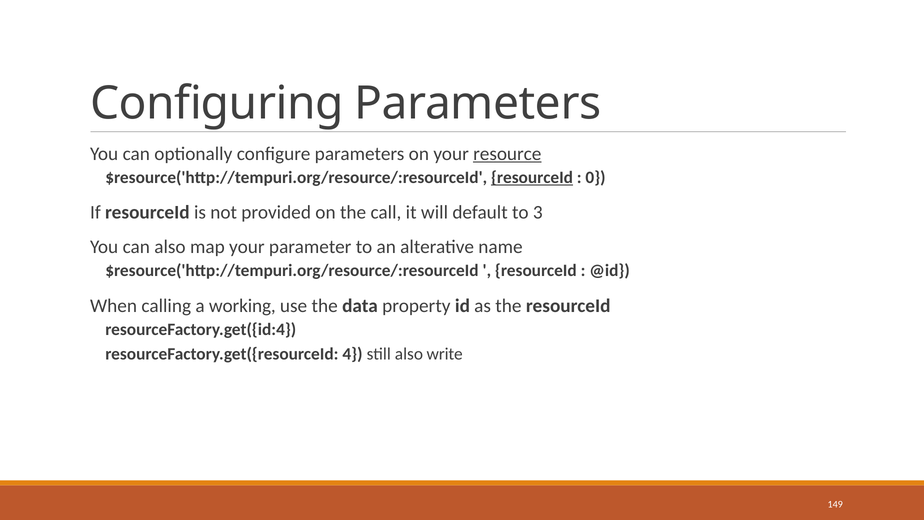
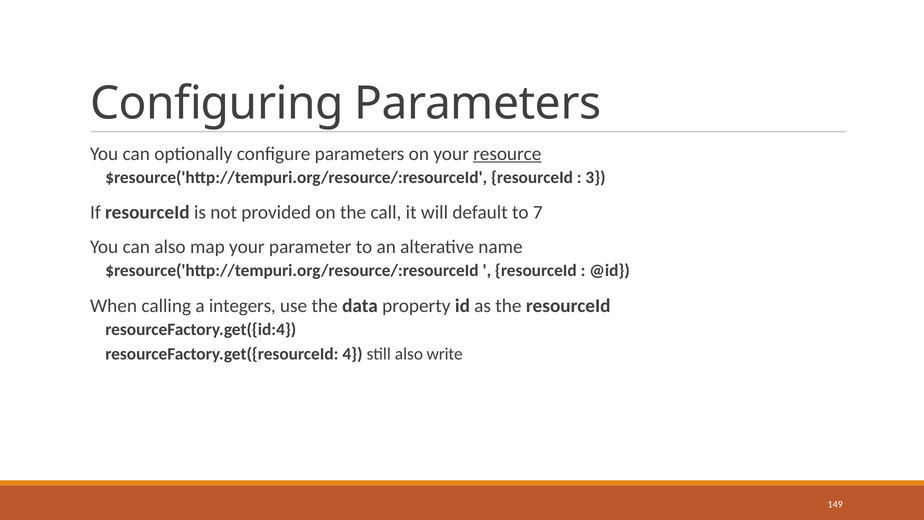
resourceId at (532, 177) underline: present -> none
0: 0 -> 3
3: 3 -> 7
working: working -> integers
